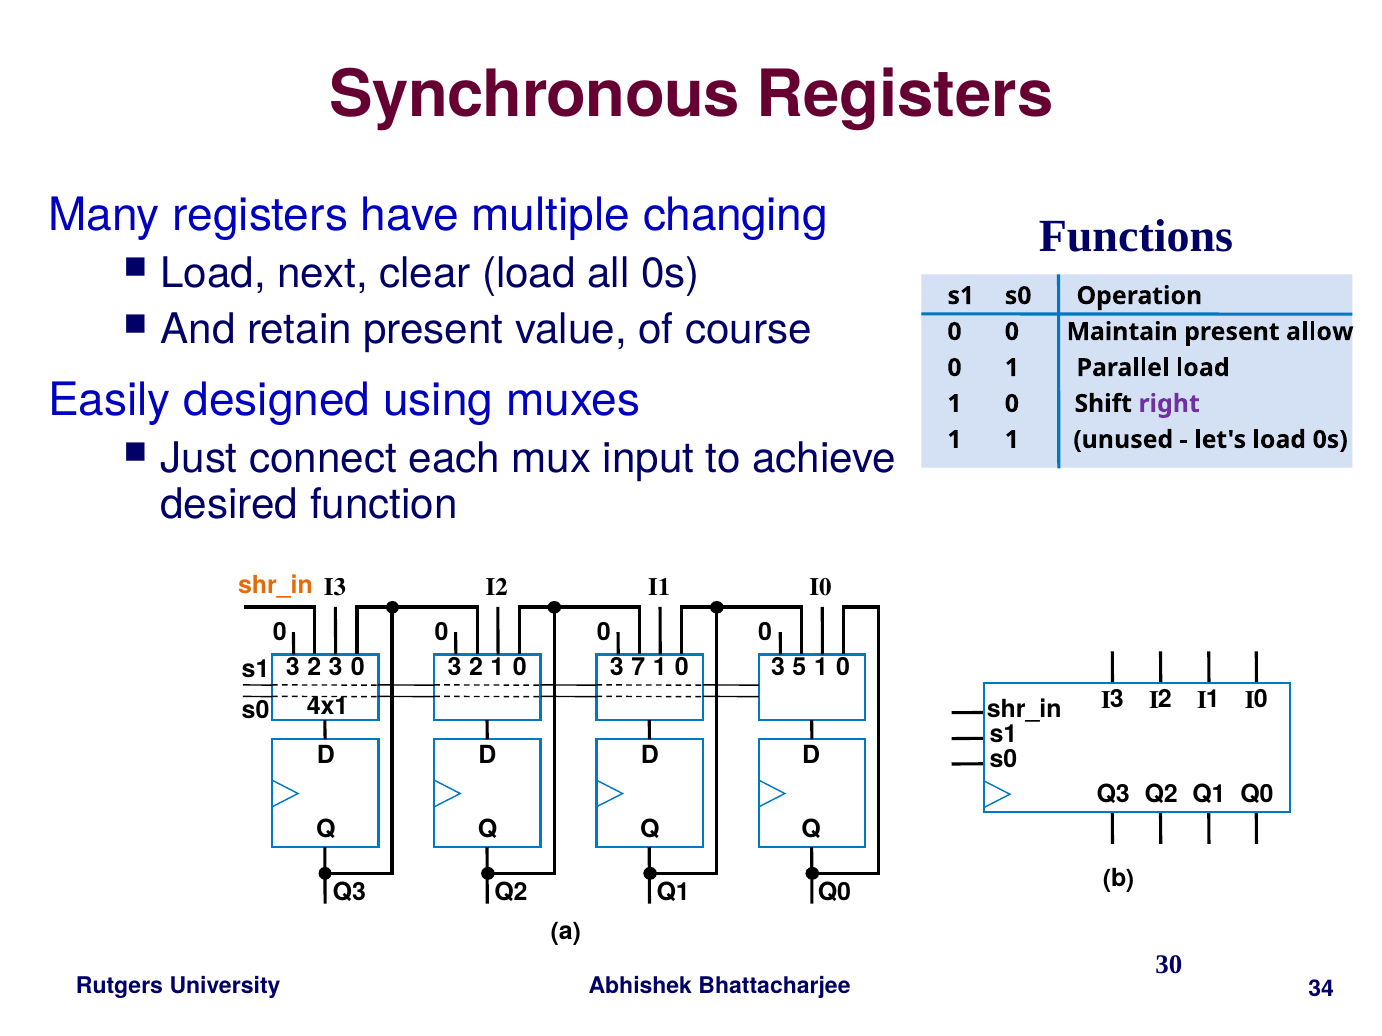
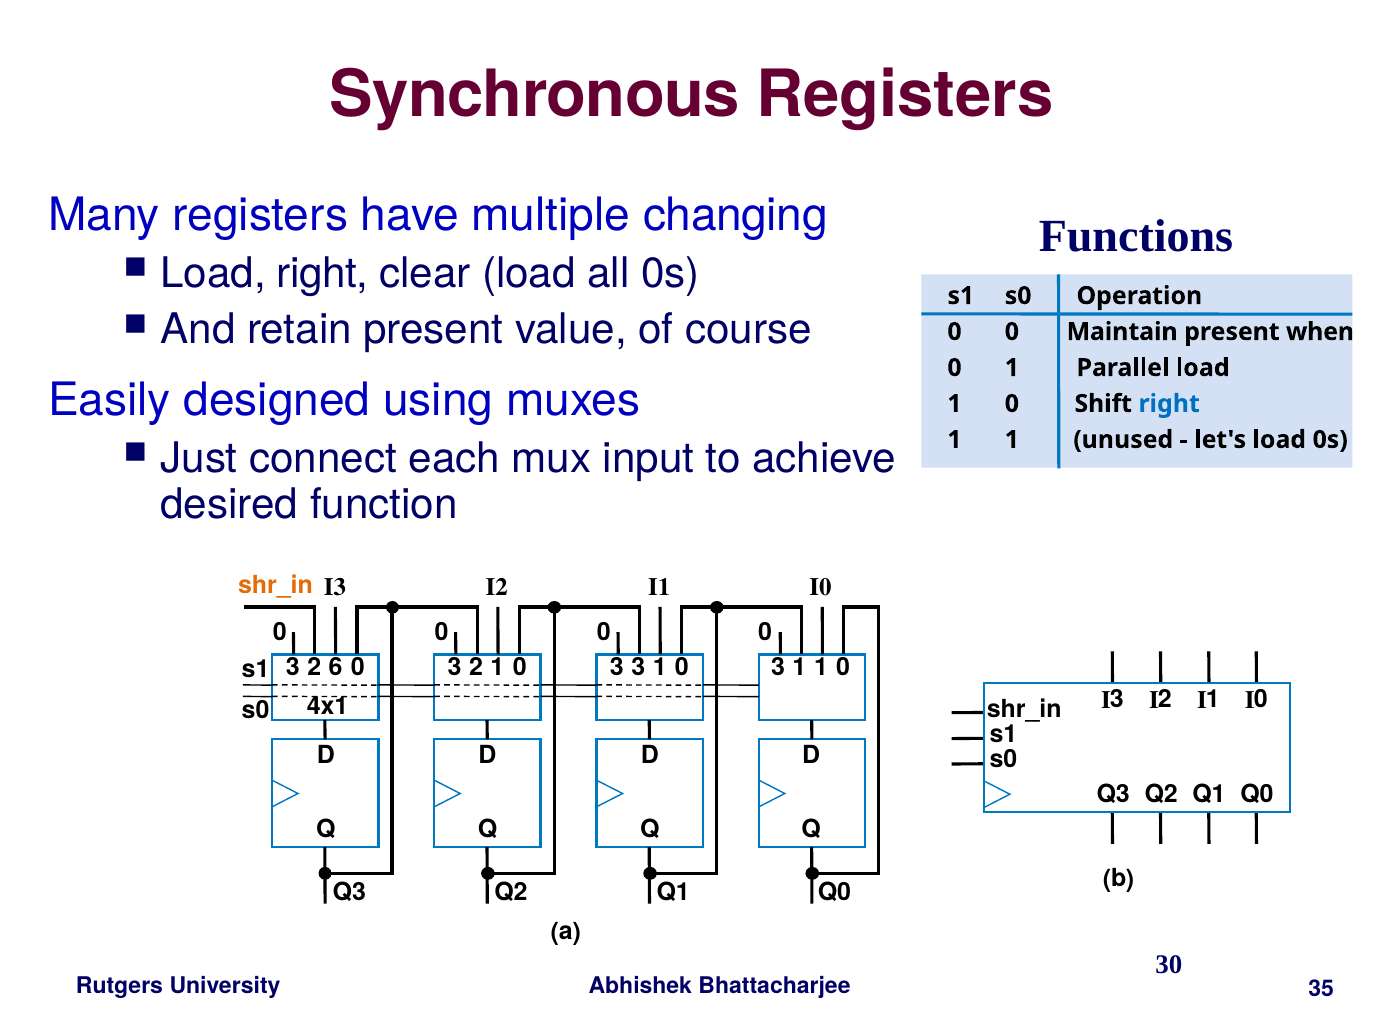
Load next: next -> right
allow: allow -> when
right at (1169, 404) colour: purple -> blue
2 3: 3 -> 6
3 7: 7 -> 3
5 at (799, 668): 5 -> 1
34: 34 -> 35
